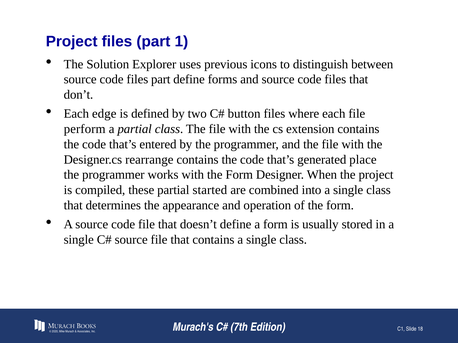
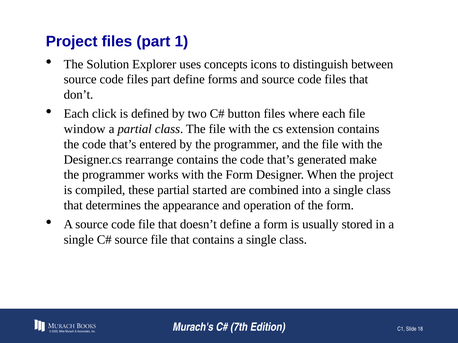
previous: previous -> concepts
edge: edge -> click
perform: perform -> window
place: place -> make
